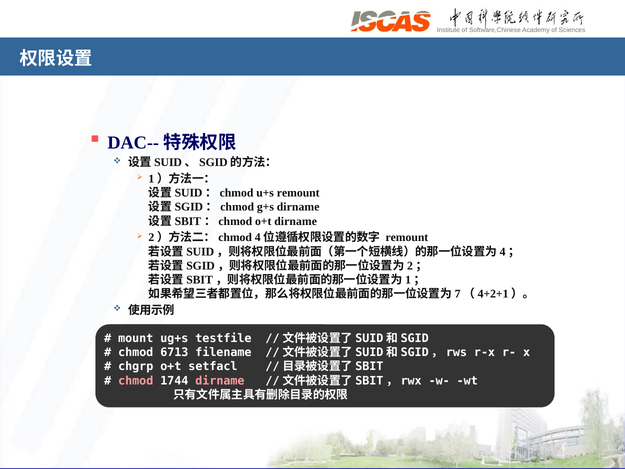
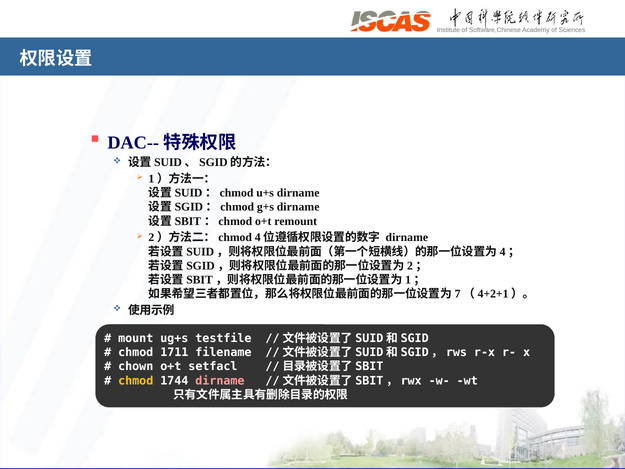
u+s remount: remount -> dirname
o+t dirname: dirname -> remount
remount at (407, 237): remount -> dirname
6713: 6713 -> 1711
chgrp: chgrp -> chown
chmod at (136, 380) colour: pink -> yellow
